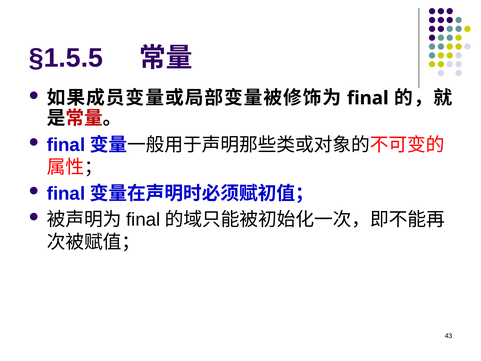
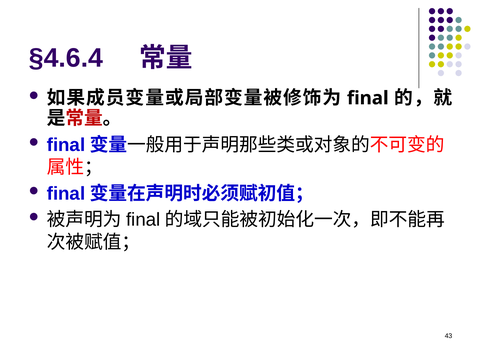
§1.5.5: §1.5.5 -> §4.6.4
